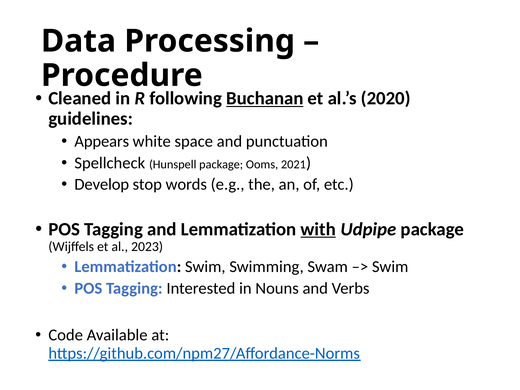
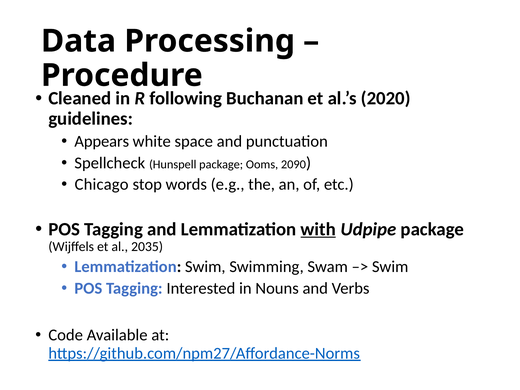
Buchanan underline: present -> none
2021: 2021 -> 2090
Develop: Develop -> Chicago
2023: 2023 -> 2035
